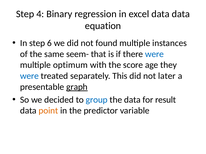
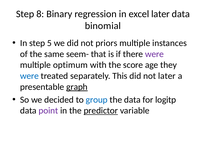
4: 4 -> 8
excel data: data -> later
equation: equation -> binomial
6: 6 -> 5
found: found -> priors
were at (154, 54) colour: blue -> purple
result: result -> logitp
point colour: orange -> purple
predictor underline: none -> present
